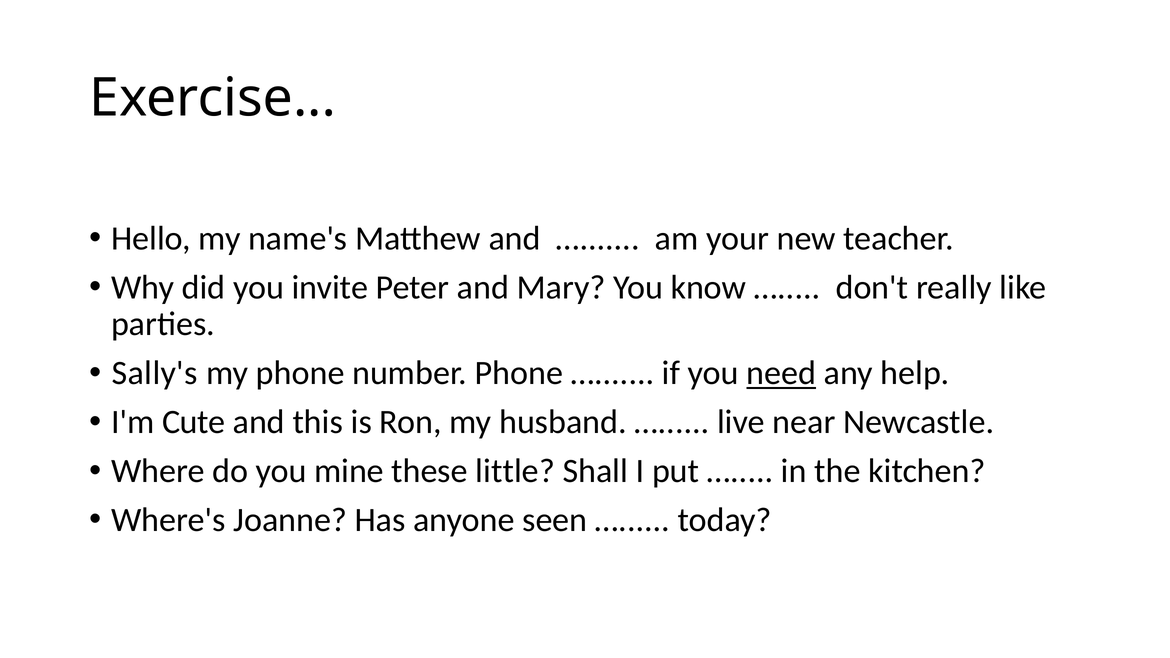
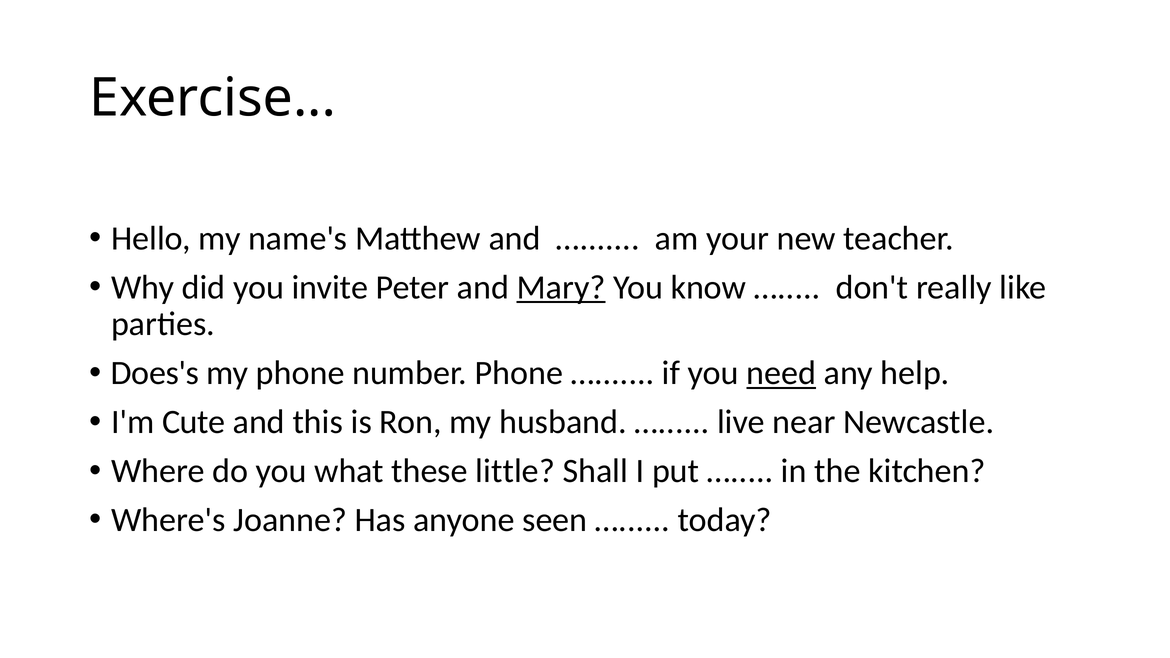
Mary underline: none -> present
Sally's: Sally's -> Does's
mine: mine -> what
